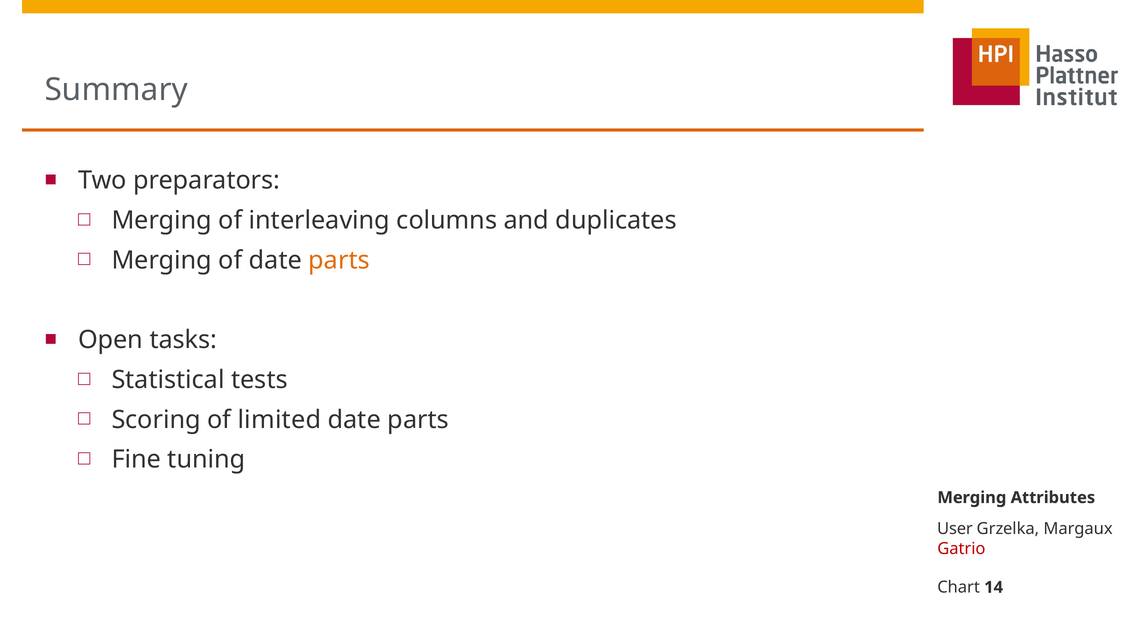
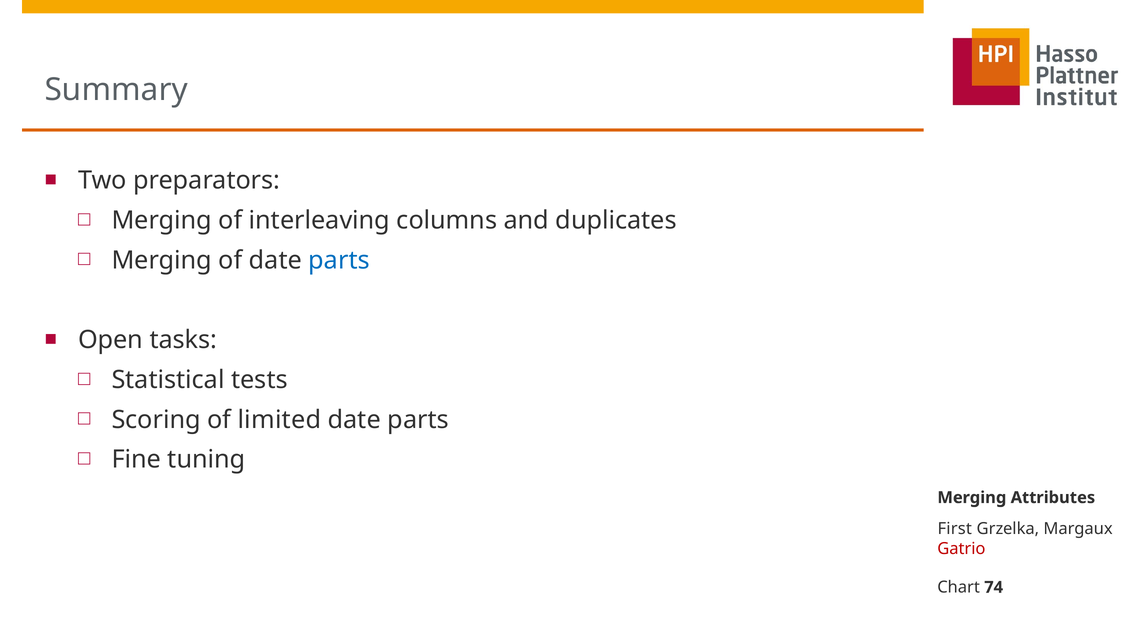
parts at (339, 260) colour: orange -> blue
User: User -> First
14: 14 -> 74
